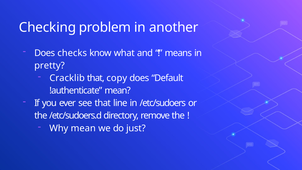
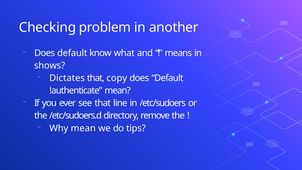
checks at (72, 53): checks -> default
pretty: pretty -> shows
Cracklib: Cracklib -> Dictates
just: just -> tips
